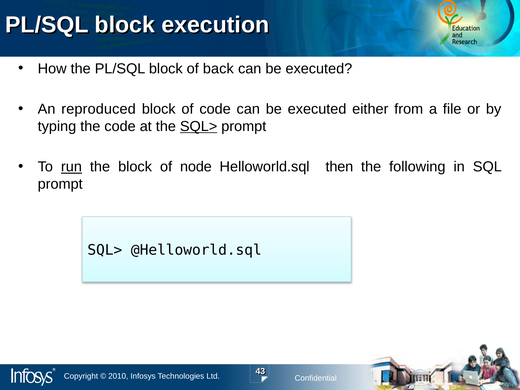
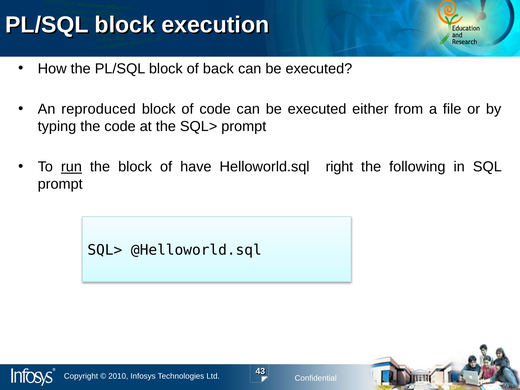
SQL> at (199, 126) underline: present -> none
node: node -> have
then: then -> right
